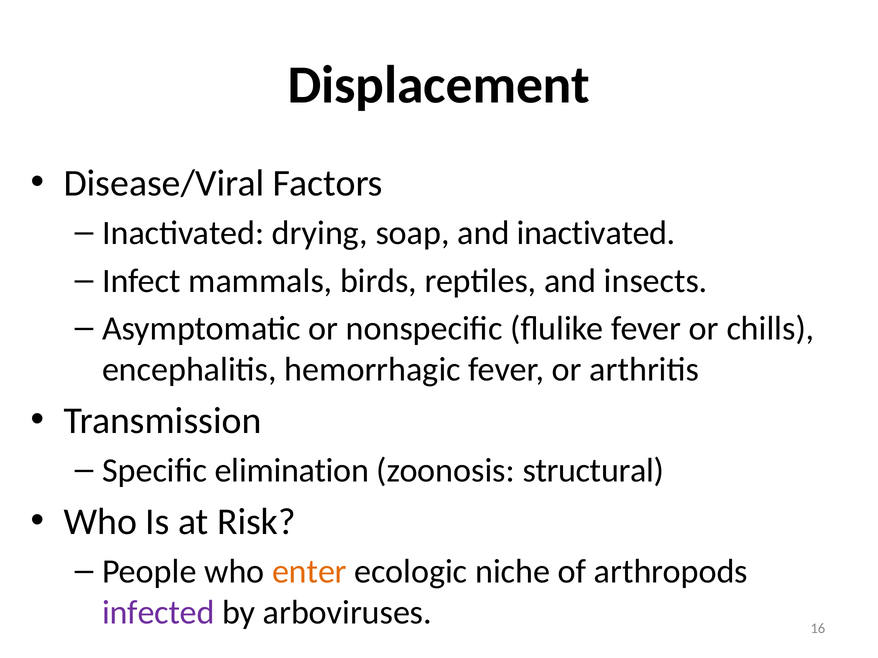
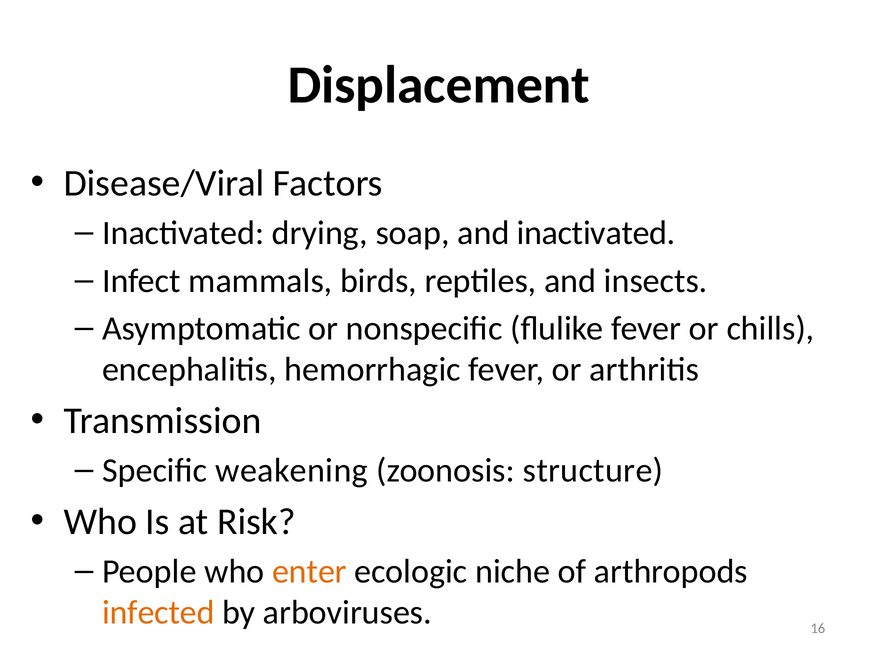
elimination: elimination -> weakening
structural: structural -> structure
infected colour: purple -> orange
